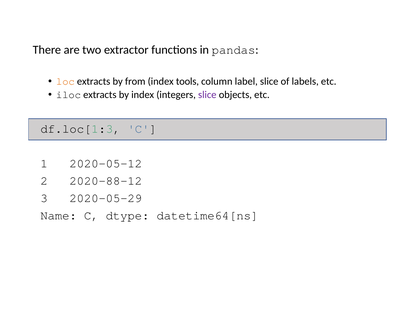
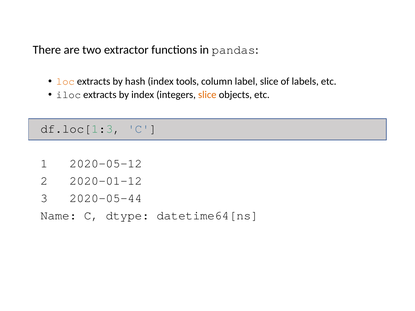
from: from -> hash
slice at (207, 95) colour: purple -> orange
2020-88-12: 2020-88-12 -> 2020-01-12
2020-05-29: 2020-05-29 -> 2020-05-44
